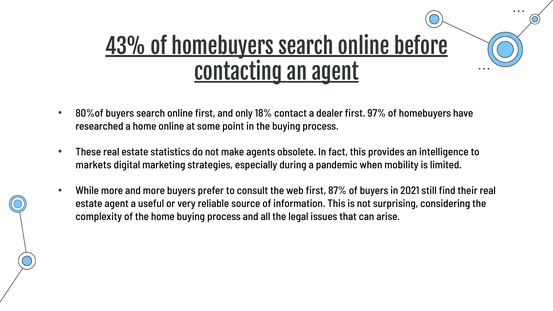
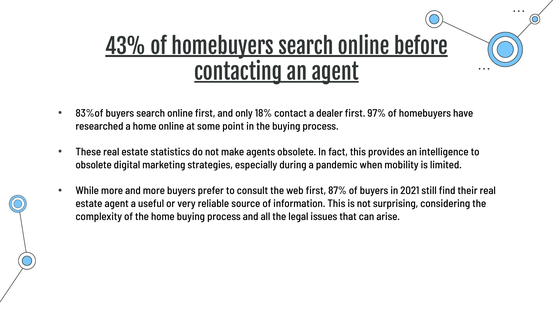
80%of: 80%of -> 83%of
markets at (94, 165): markets -> obsolete
